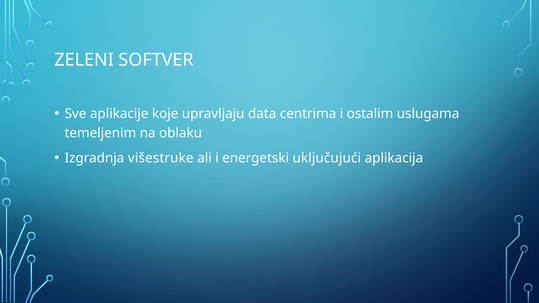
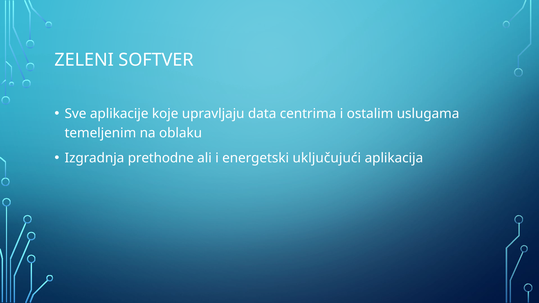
višestruke: višestruke -> prethodne
